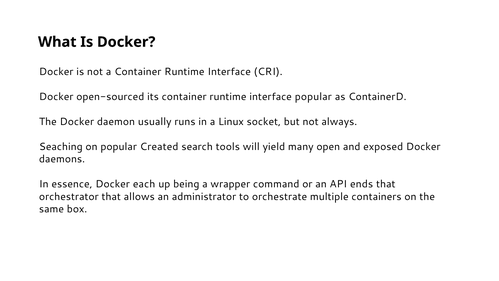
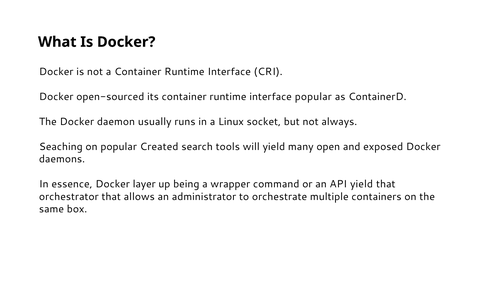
each: each -> layer
API ends: ends -> yield
